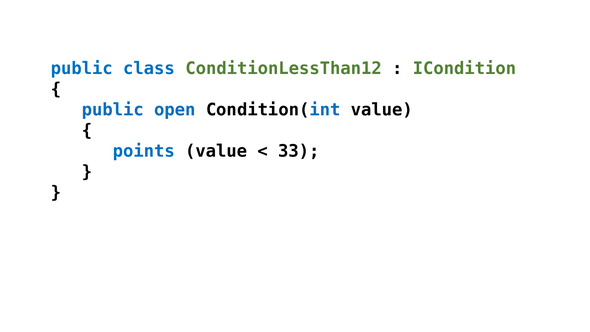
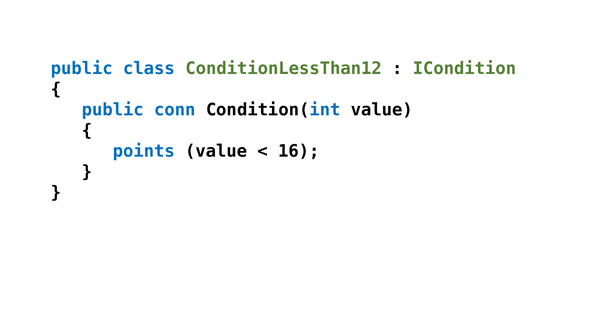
open: open -> conn
33: 33 -> 16
